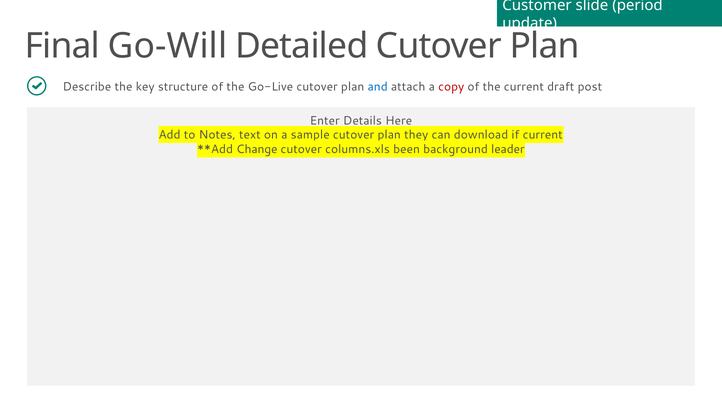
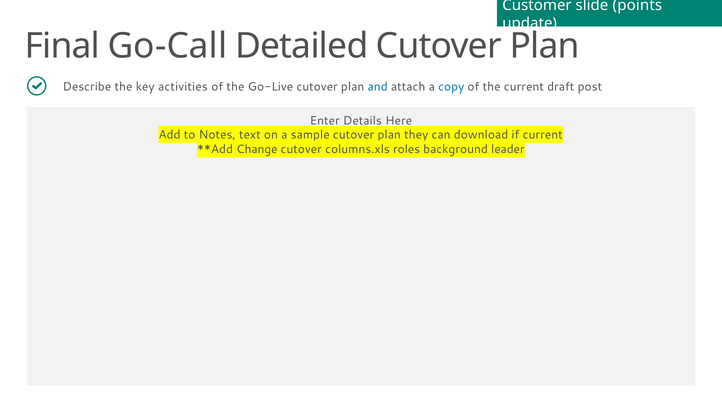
period: period -> points
Go-Will: Go-Will -> Go-Call
structure: structure -> activities
copy colour: red -> blue
been: been -> roles
